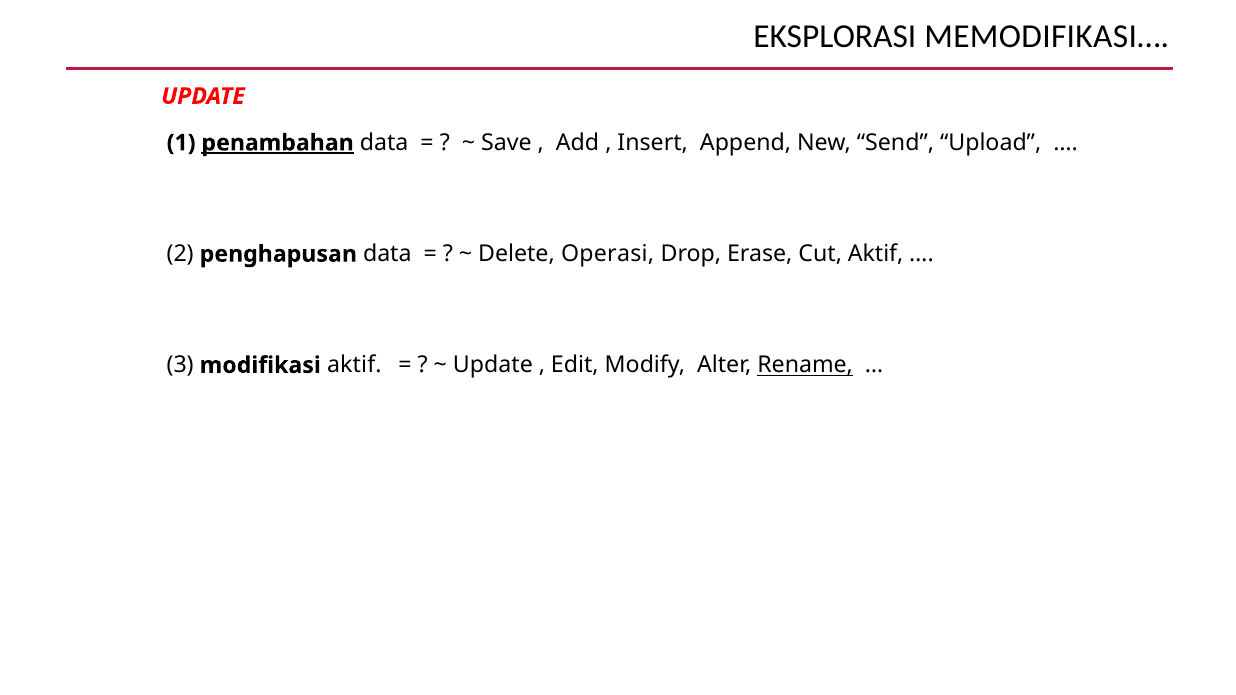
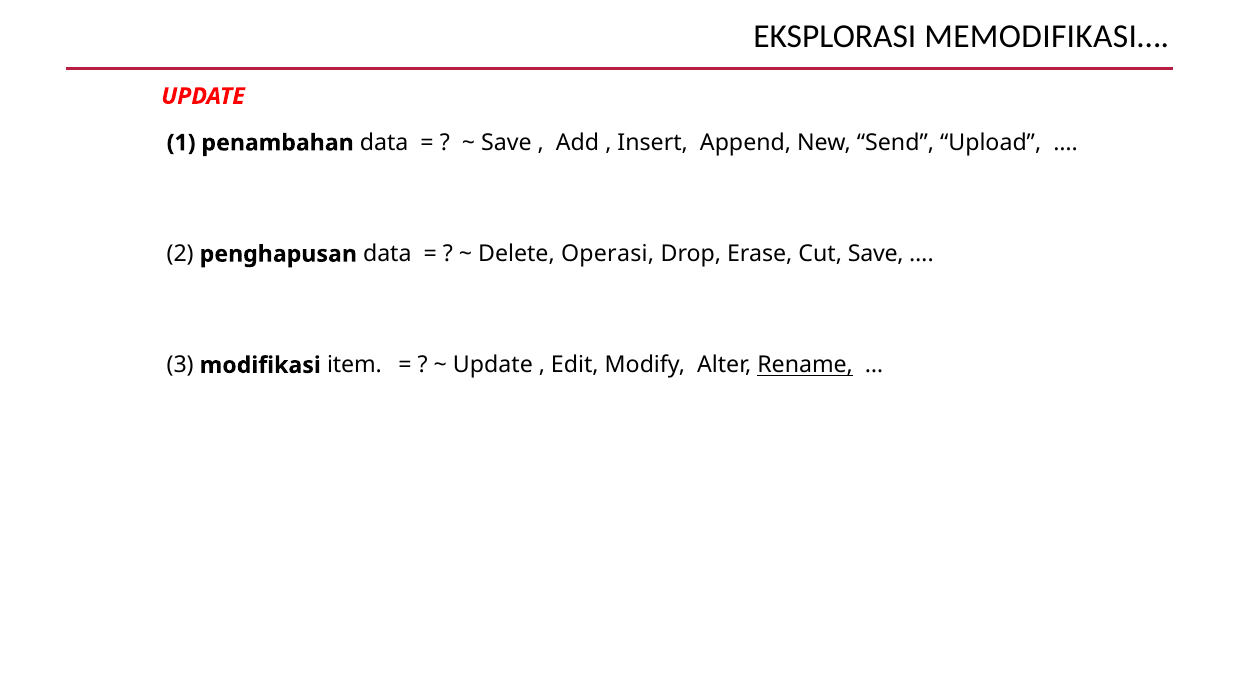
penambahan underline: present -> none
Cut Aktif: Aktif -> Save
modifikasi aktif: aktif -> item
